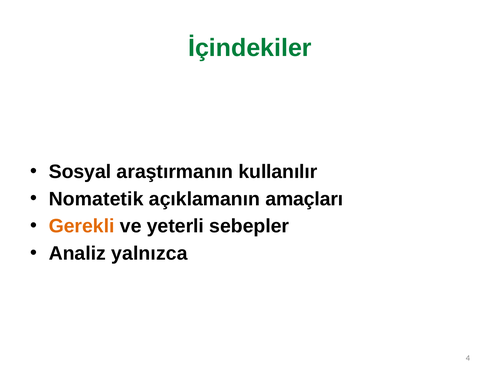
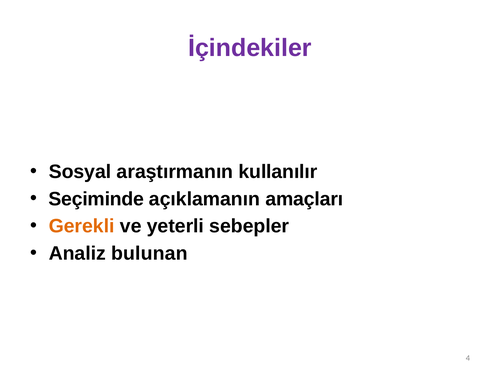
İçindekiler colour: green -> purple
Nomatetik: Nomatetik -> Seçiminde
yalnızca: yalnızca -> bulunan
